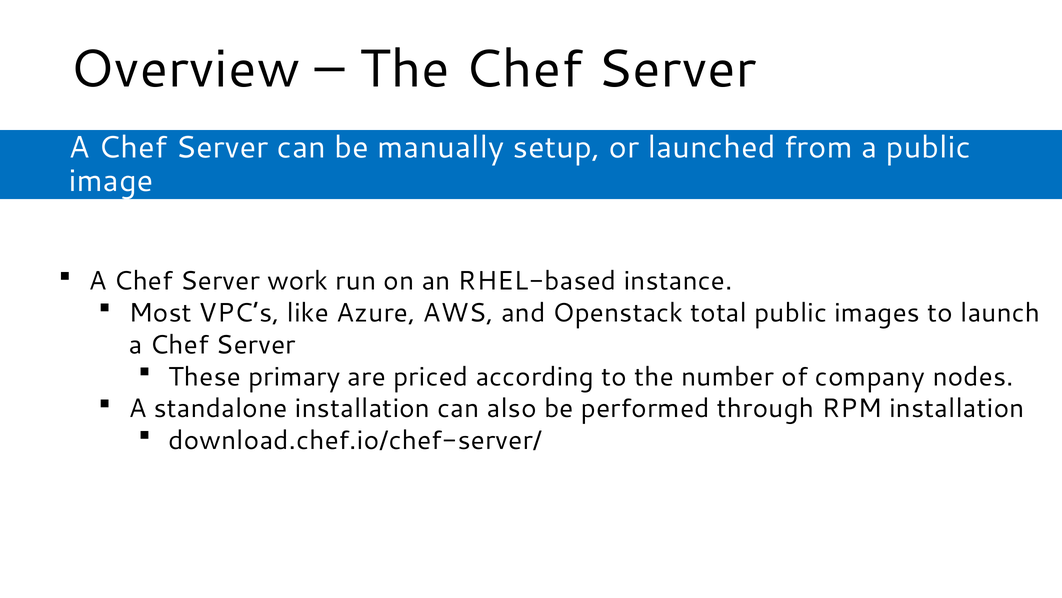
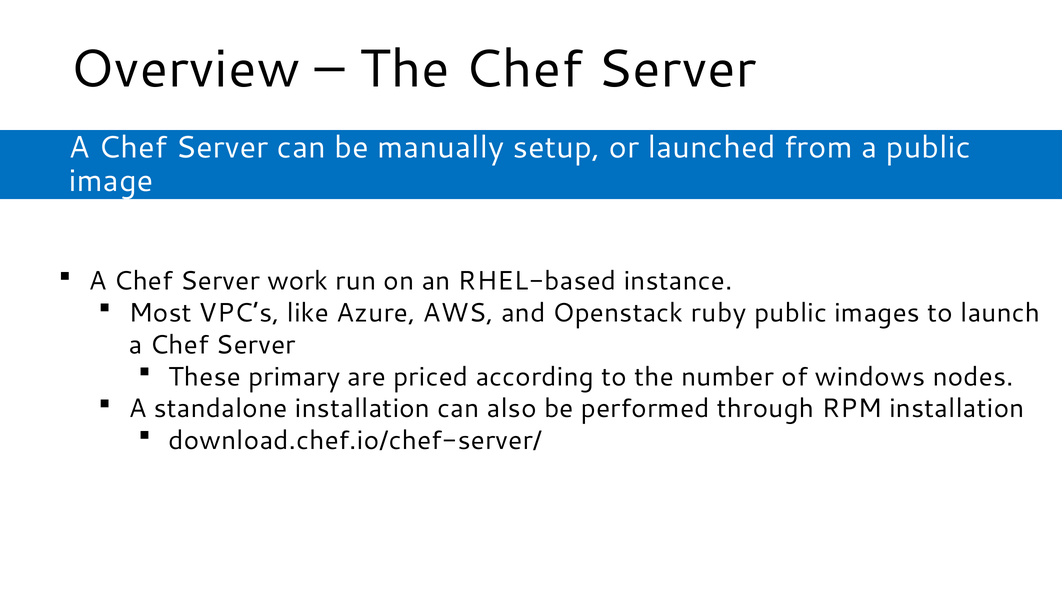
total: total -> ruby
company: company -> windows
